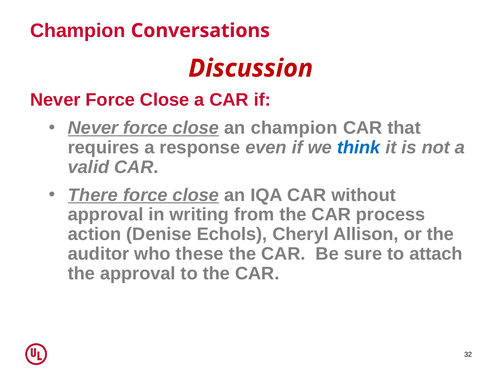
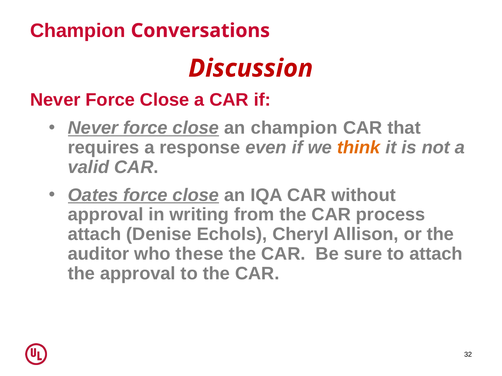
think colour: blue -> orange
There: There -> Oates
action at (95, 235): action -> attach
